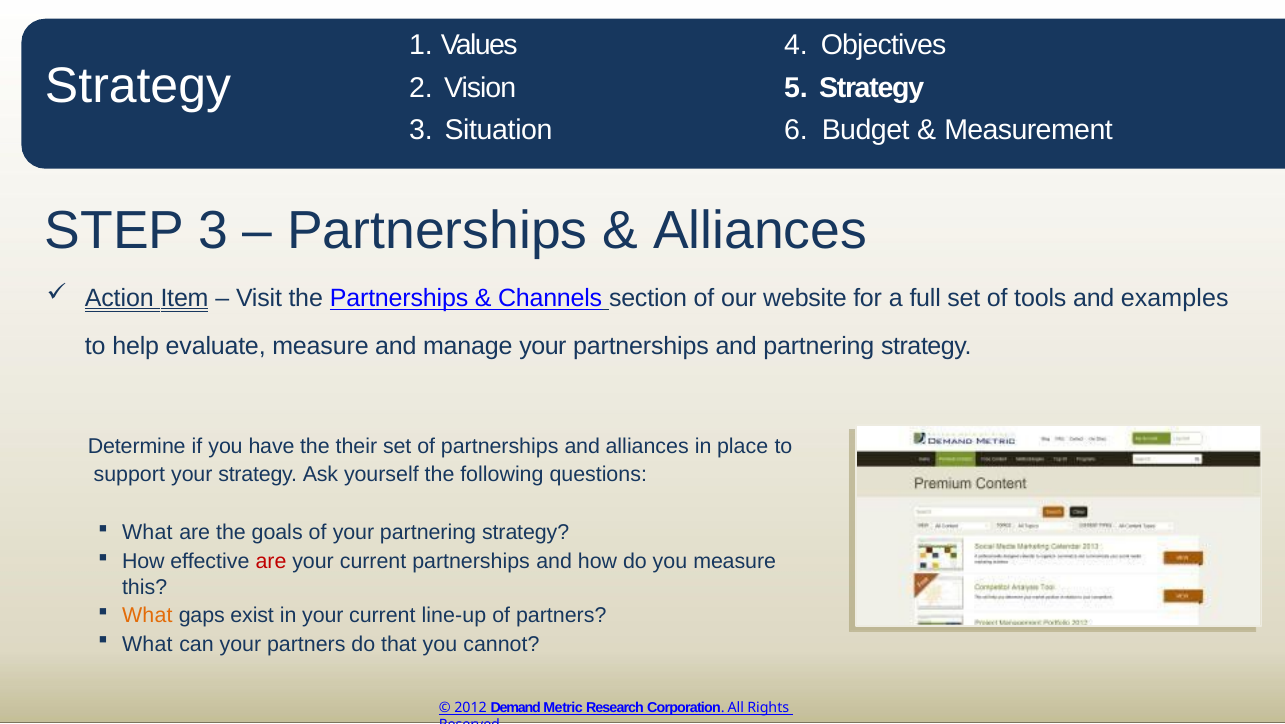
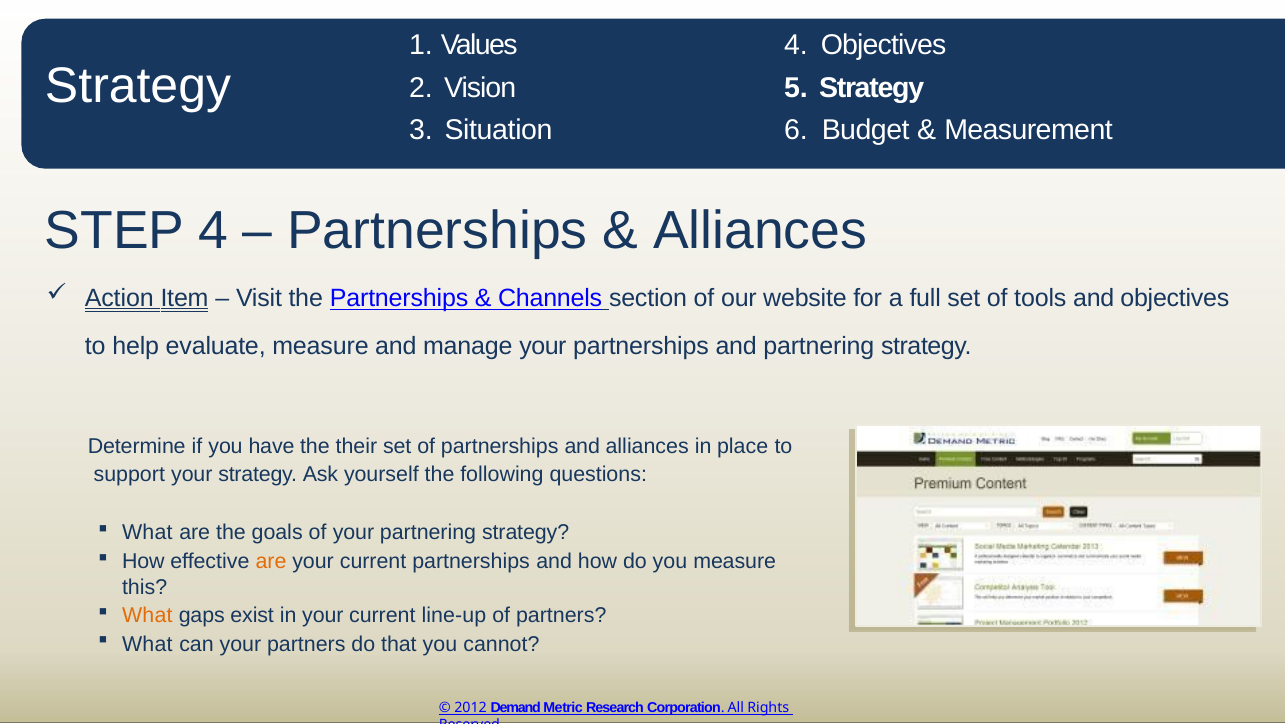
STEP 3: 3 -> 4
and examples: examples -> objectives
are at (271, 561) colour: red -> orange
